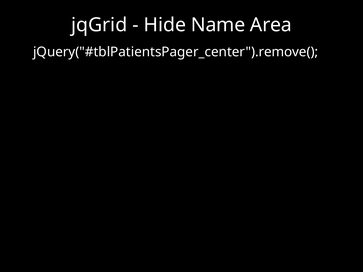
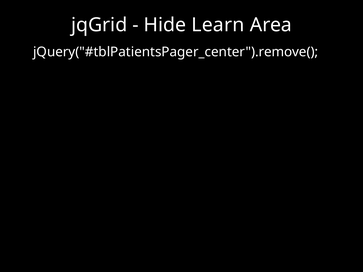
Name: Name -> Learn
